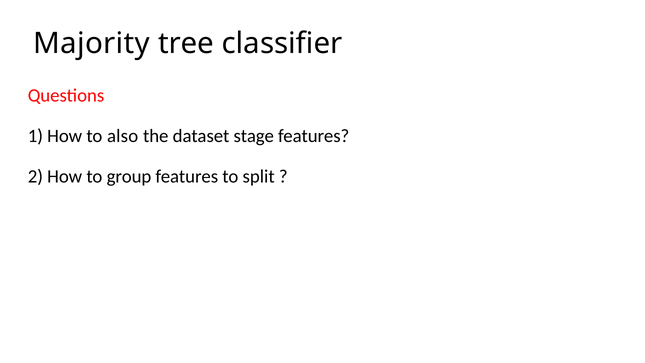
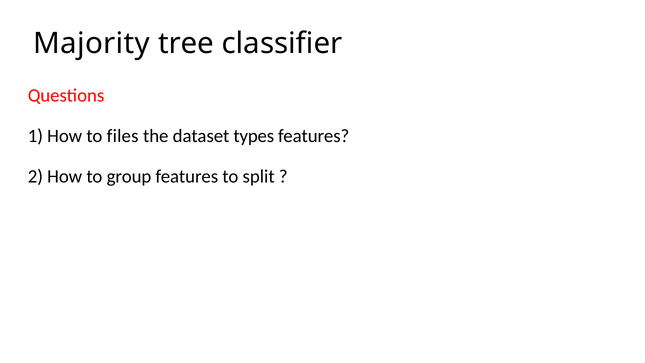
also: also -> files
stage: stage -> types
